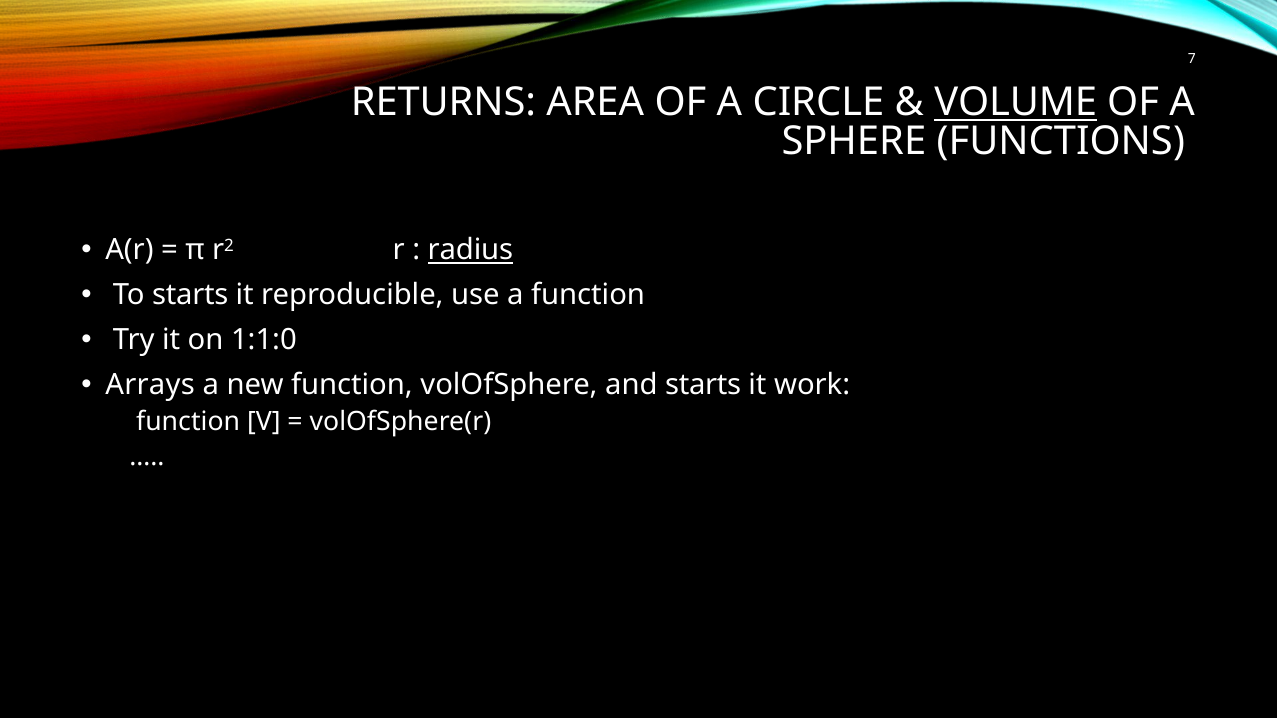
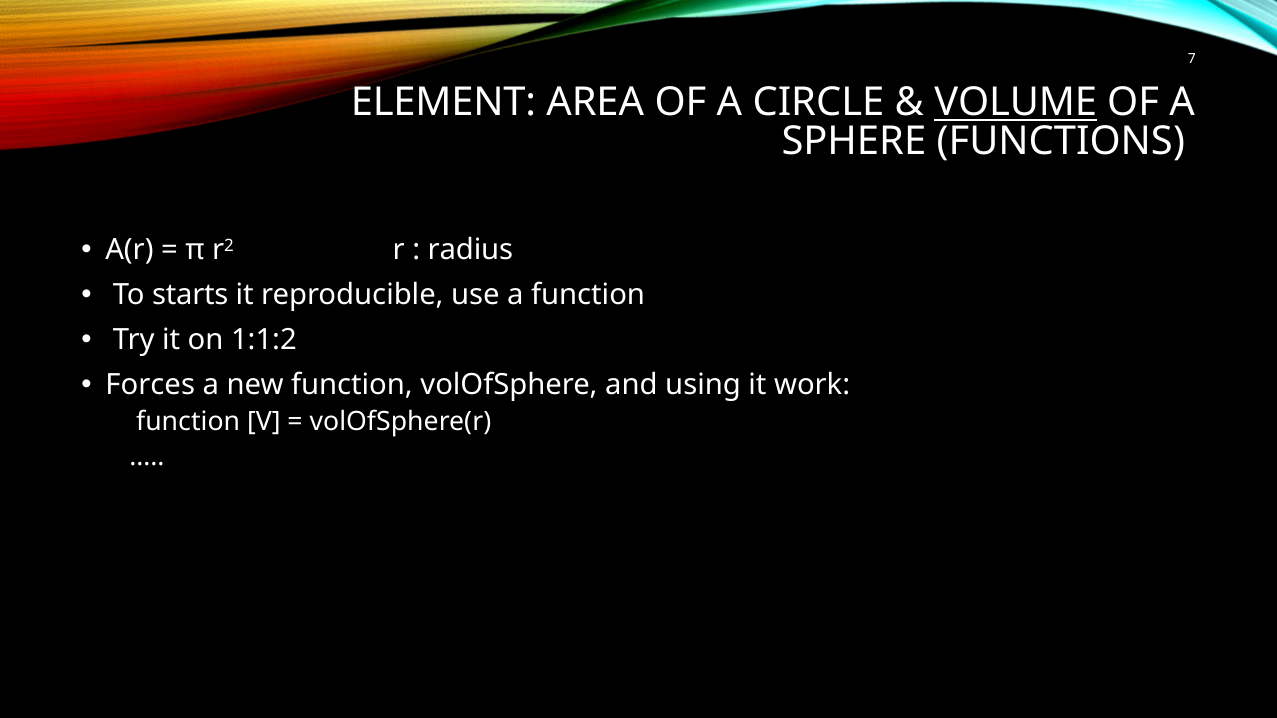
RETURNS: RETURNS -> ELEMENT
radius underline: present -> none
1:1:0: 1:1:0 -> 1:1:2
Arrays: Arrays -> Forces
and starts: starts -> using
